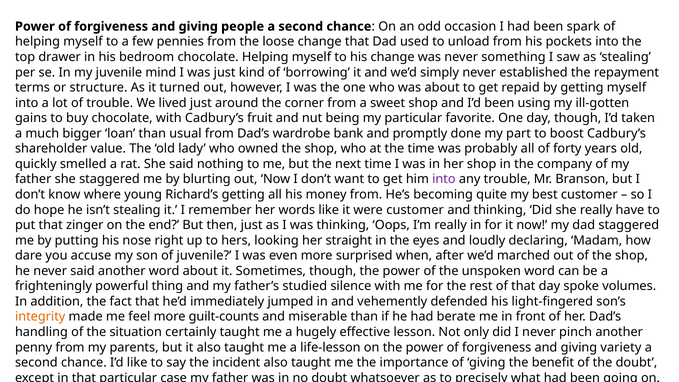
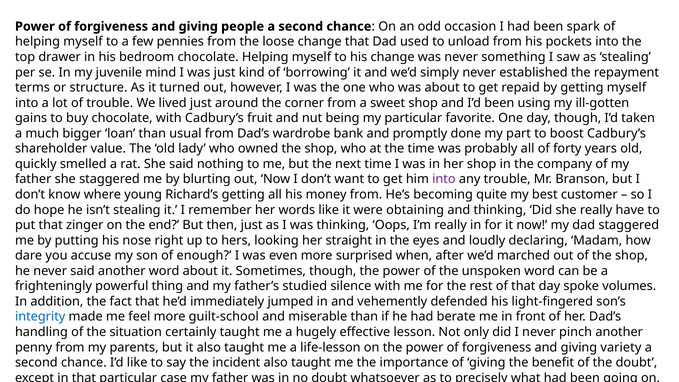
were customer: customer -> obtaining
of juvenile: juvenile -> enough
integrity colour: orange -> blue
guilt-counts: guilt-counts -> guilt-school
